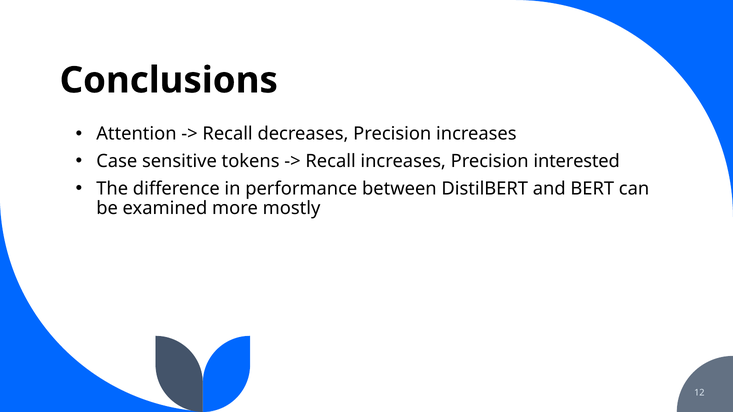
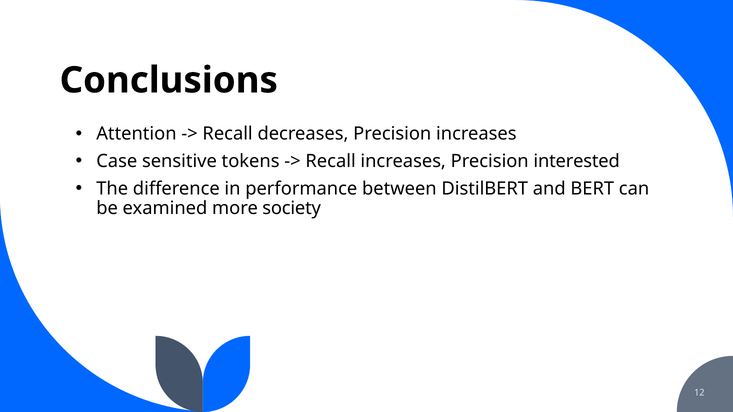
mostly: mostly -> society
